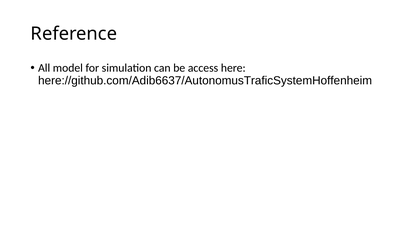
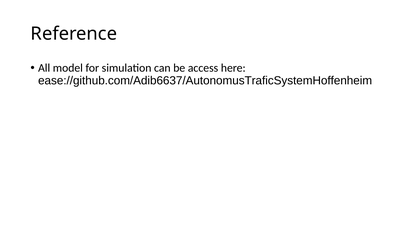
here://github.com/Adib6637/AutonomusTraficSystemHoffenheim: here://github.com/Adib6637/AutonomusTraficSystemHoffenheim -> ease://github.com/Adib6637/AutonomusTraficSystemHoffenheim
